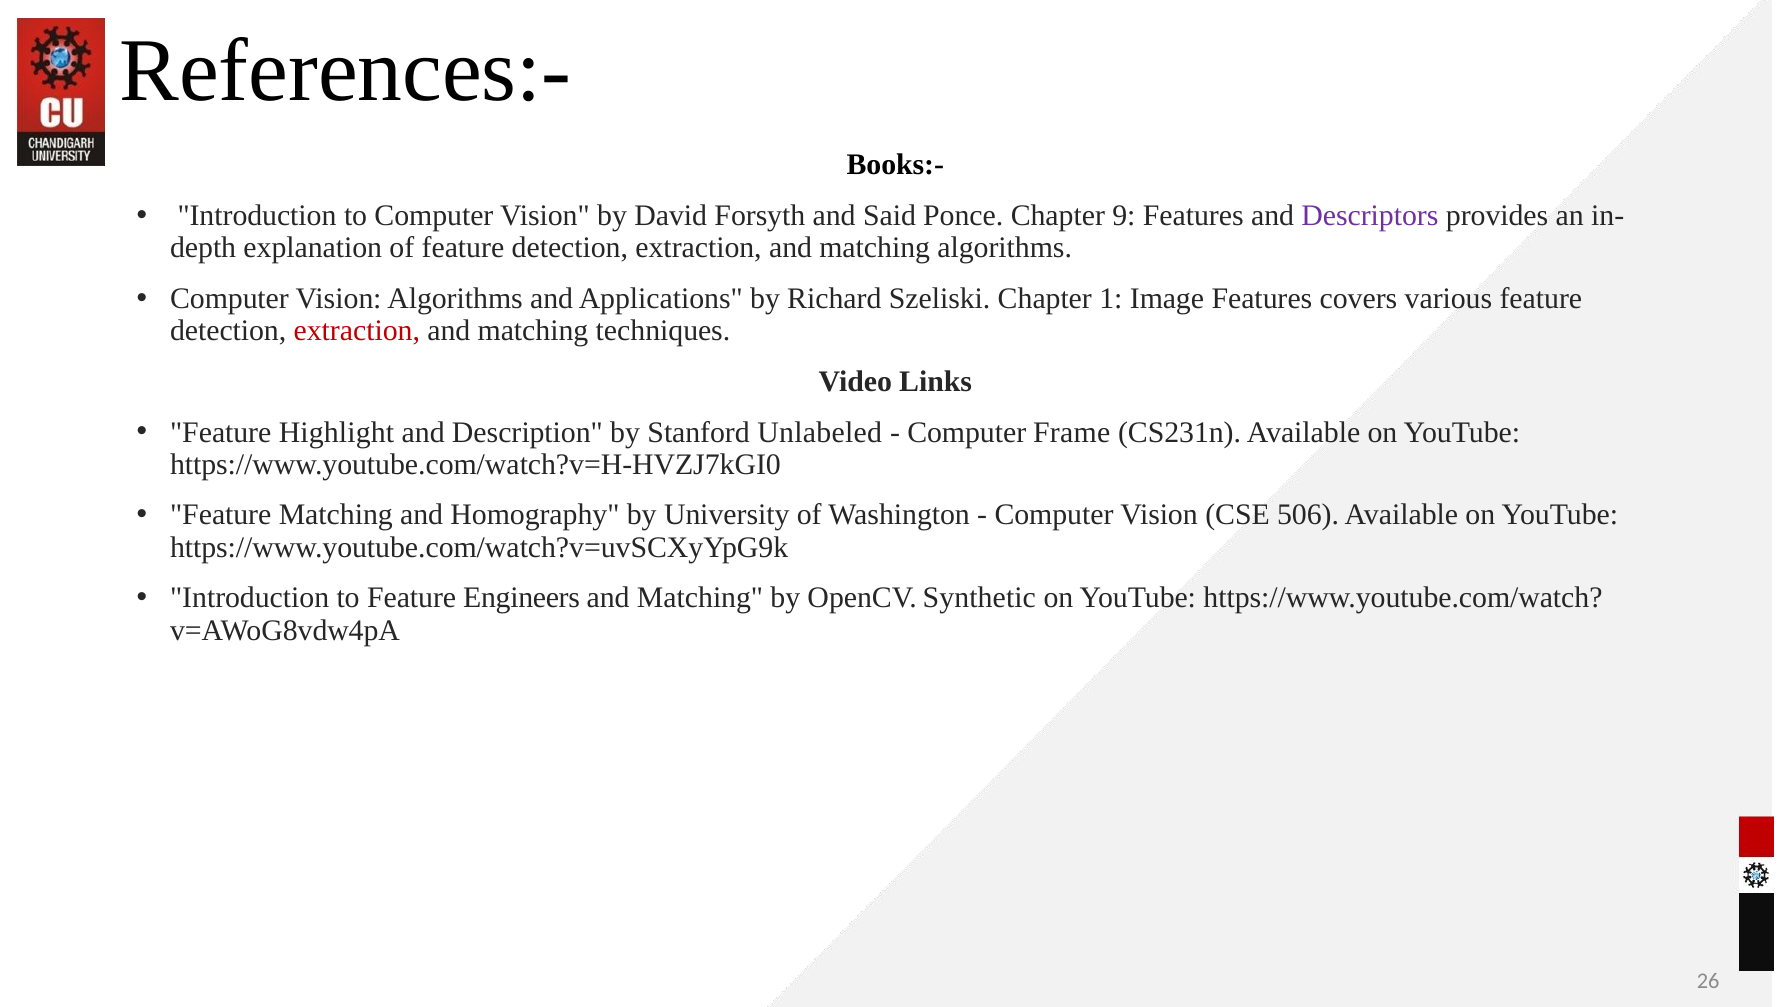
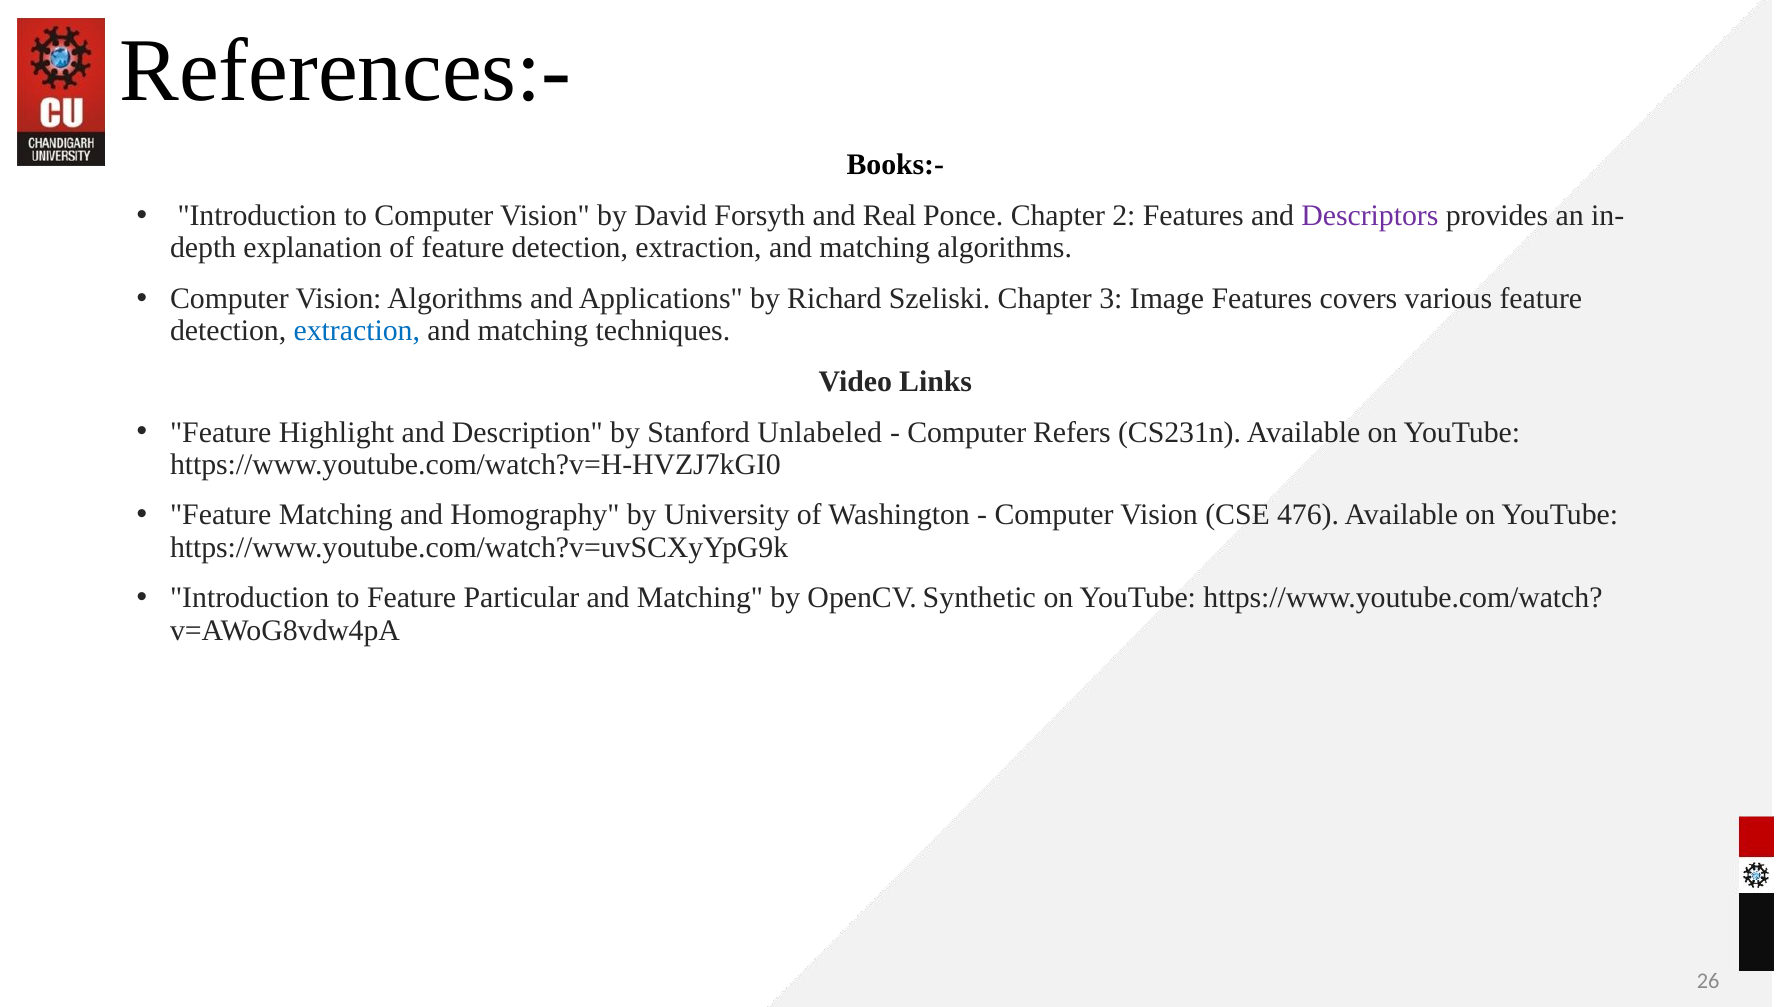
Said: Said -> Real
9: 9 -> 2
1: 1 -> 3
extraction at (357, 331) colour: red -> blue
Frame: Frame -> Refers
506: 506 -> 476
Engineers: Engineers -> Particular
